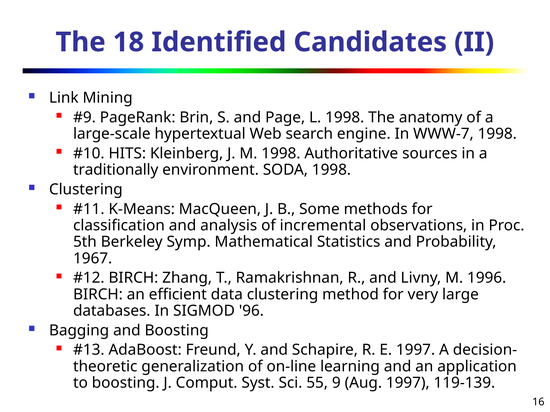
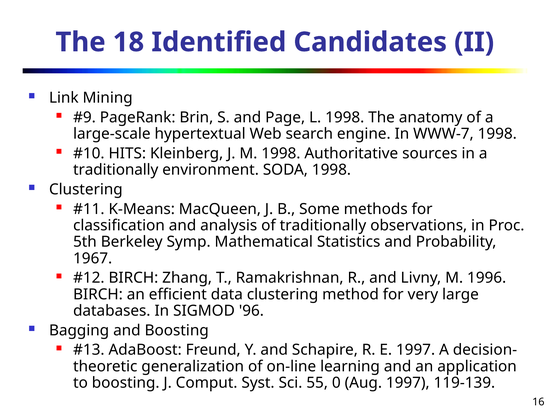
of incremental: incremental -> traditionally
9: 9 -> 0
